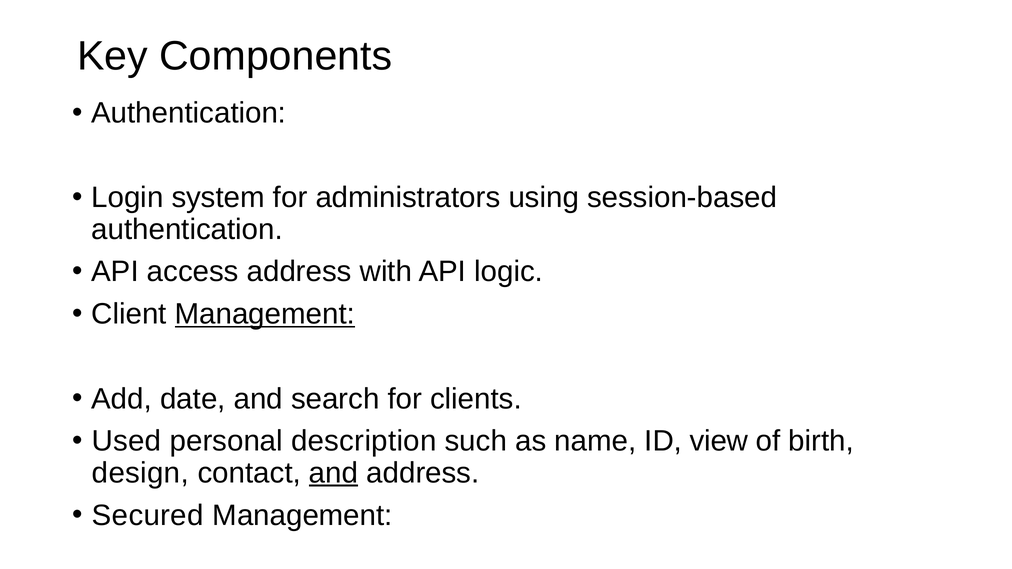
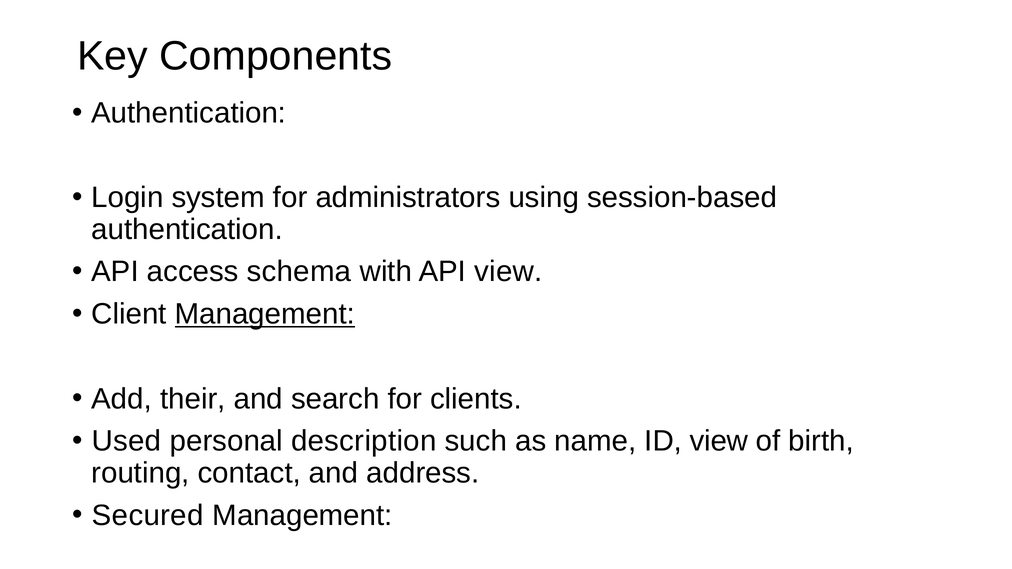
access address: address -> schema
API logic: logic -> view
date: date -> their
design: design -> routing
and at (334, 473) underline: present -> none
